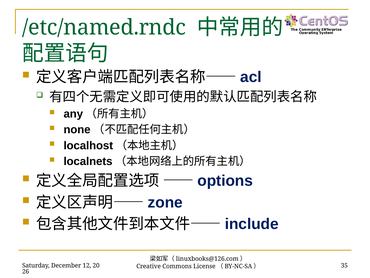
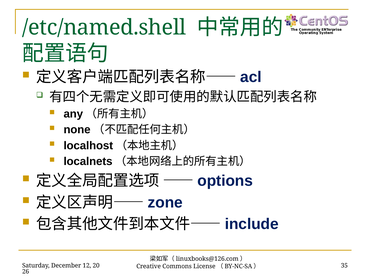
/etc/named.rndc: /etc/named.rndc -> /etc/named.shell
